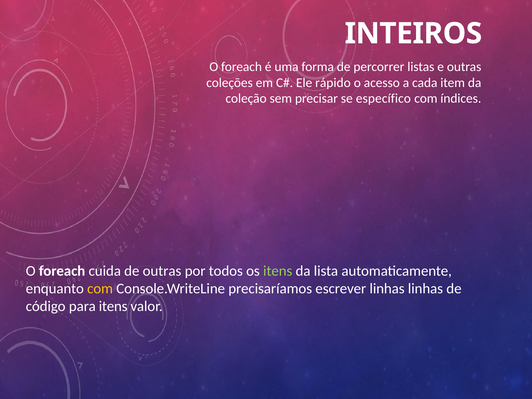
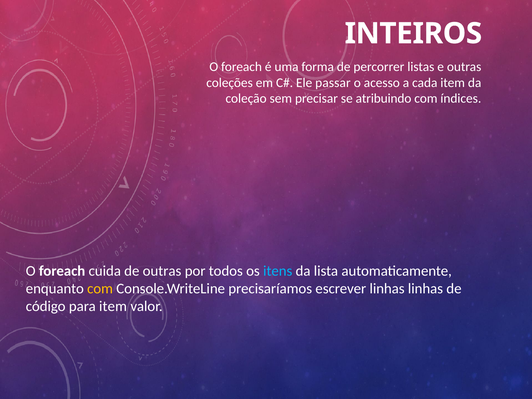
rápido: rápido -> passar
específico: específico -> atribuindo
itens at (278, 271) colour: light green -> light blue
para itens: itens -> item
